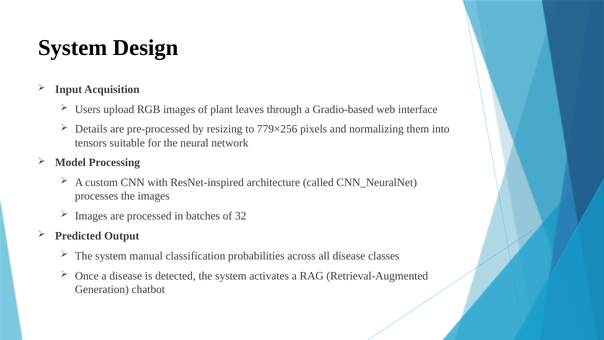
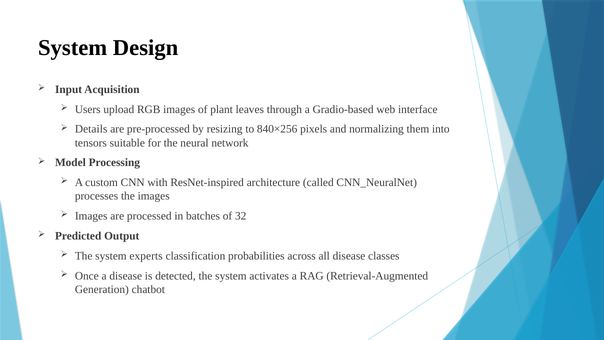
779×256: 779×256 -> 840×256
manual: manual -> experts
